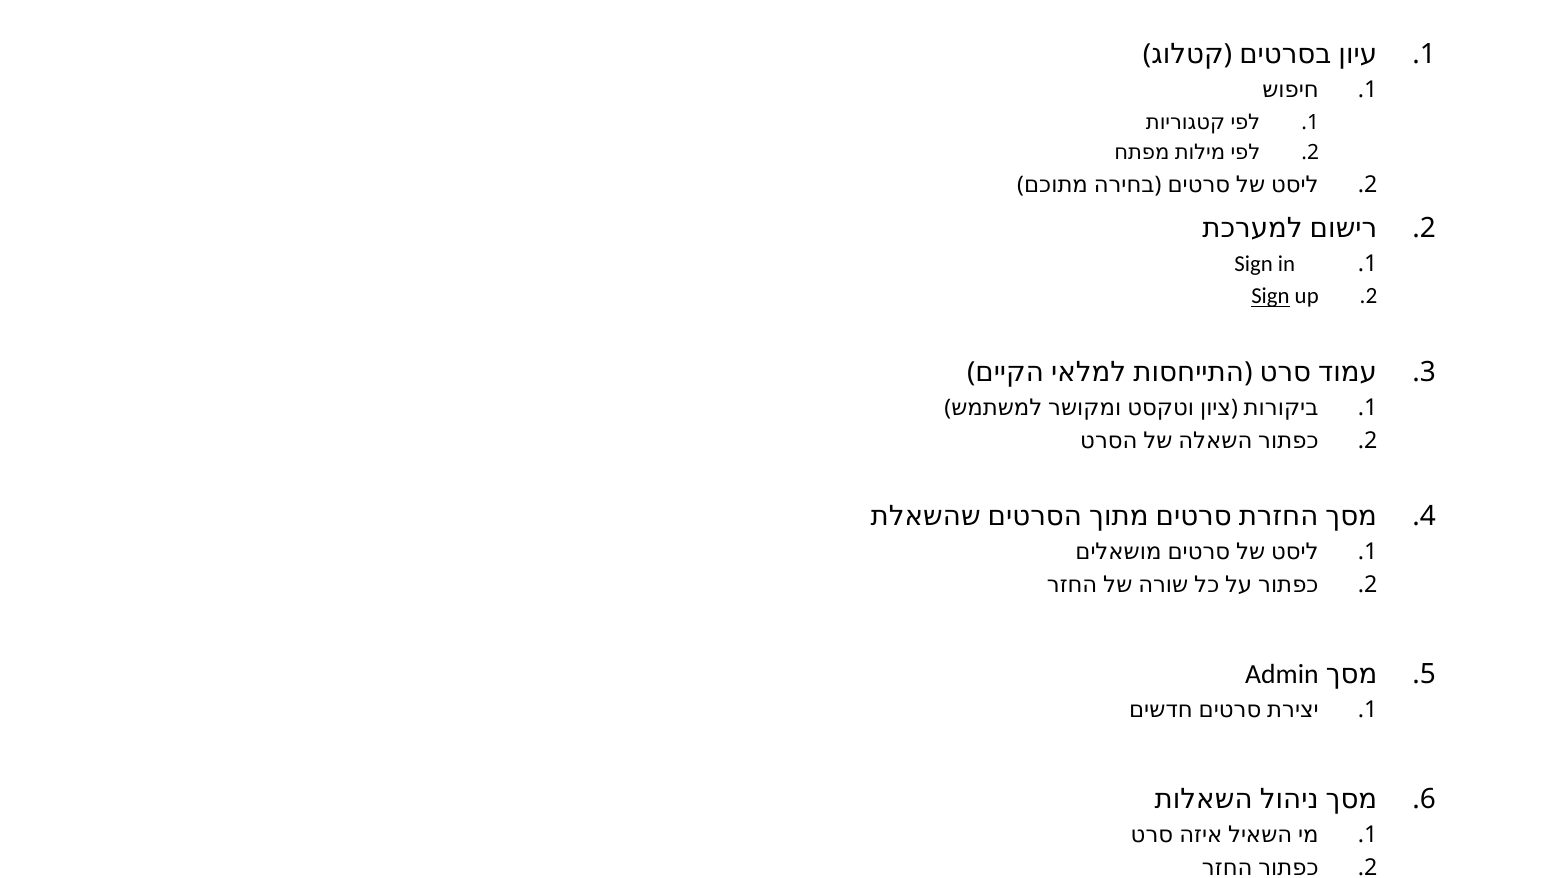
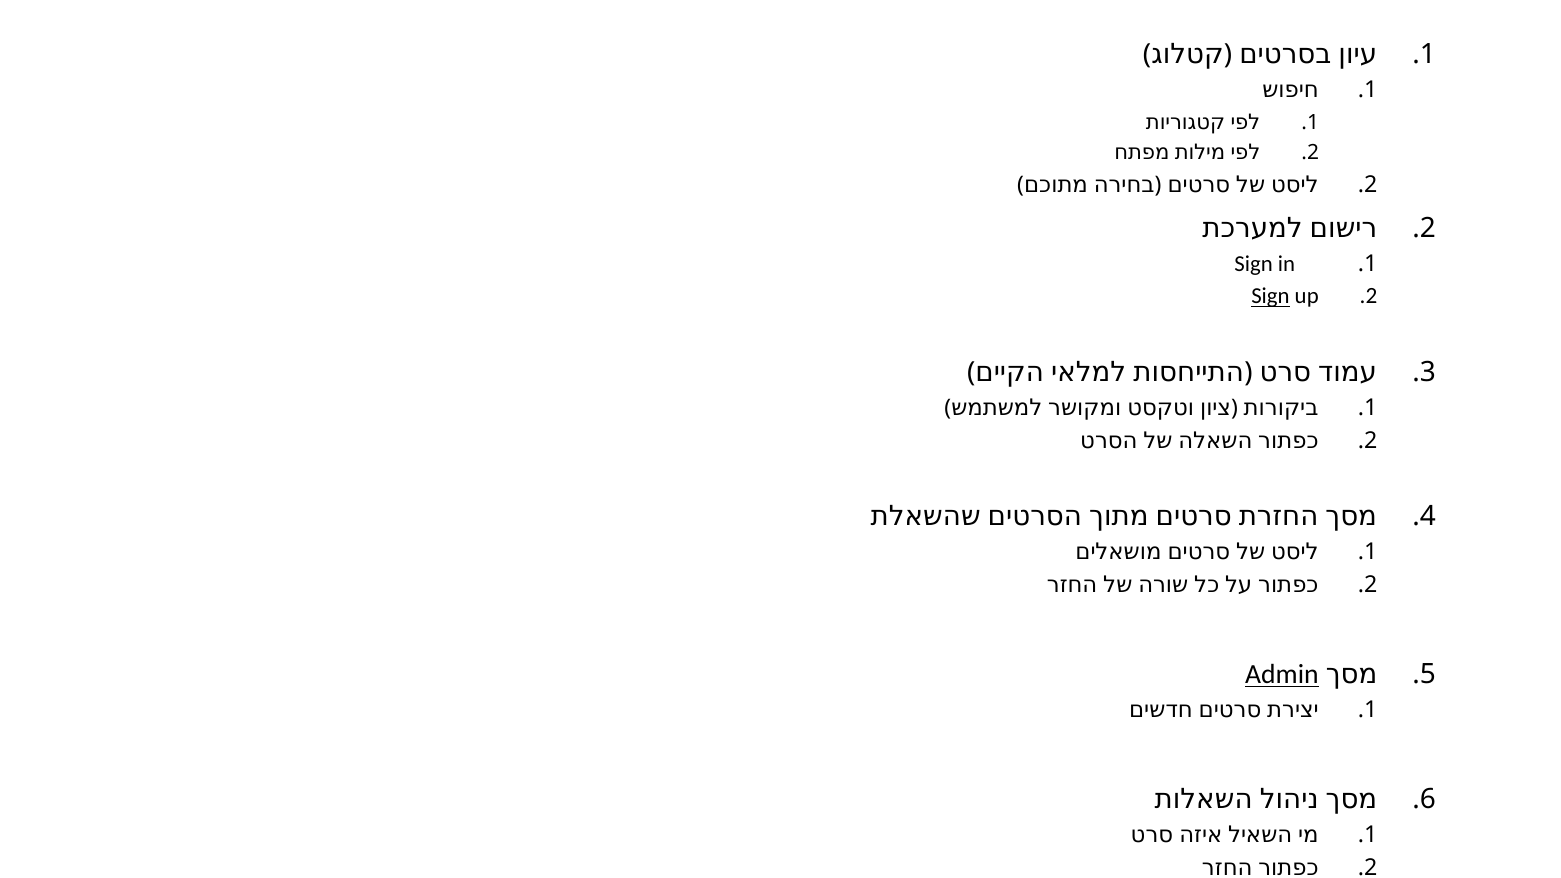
Admin underline: none -> present
